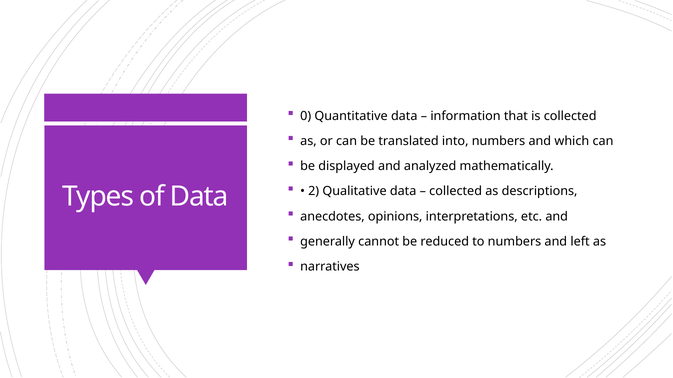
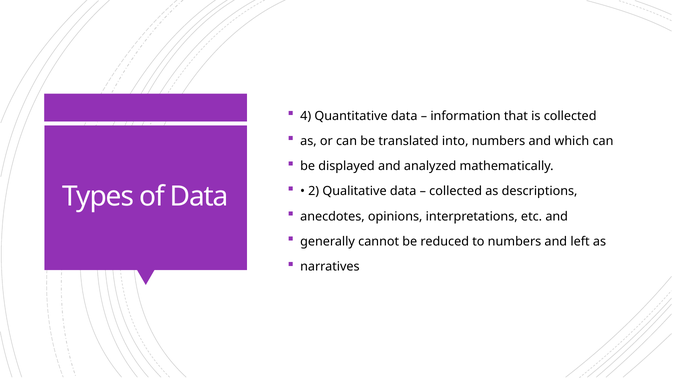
0: 0 -> 4
